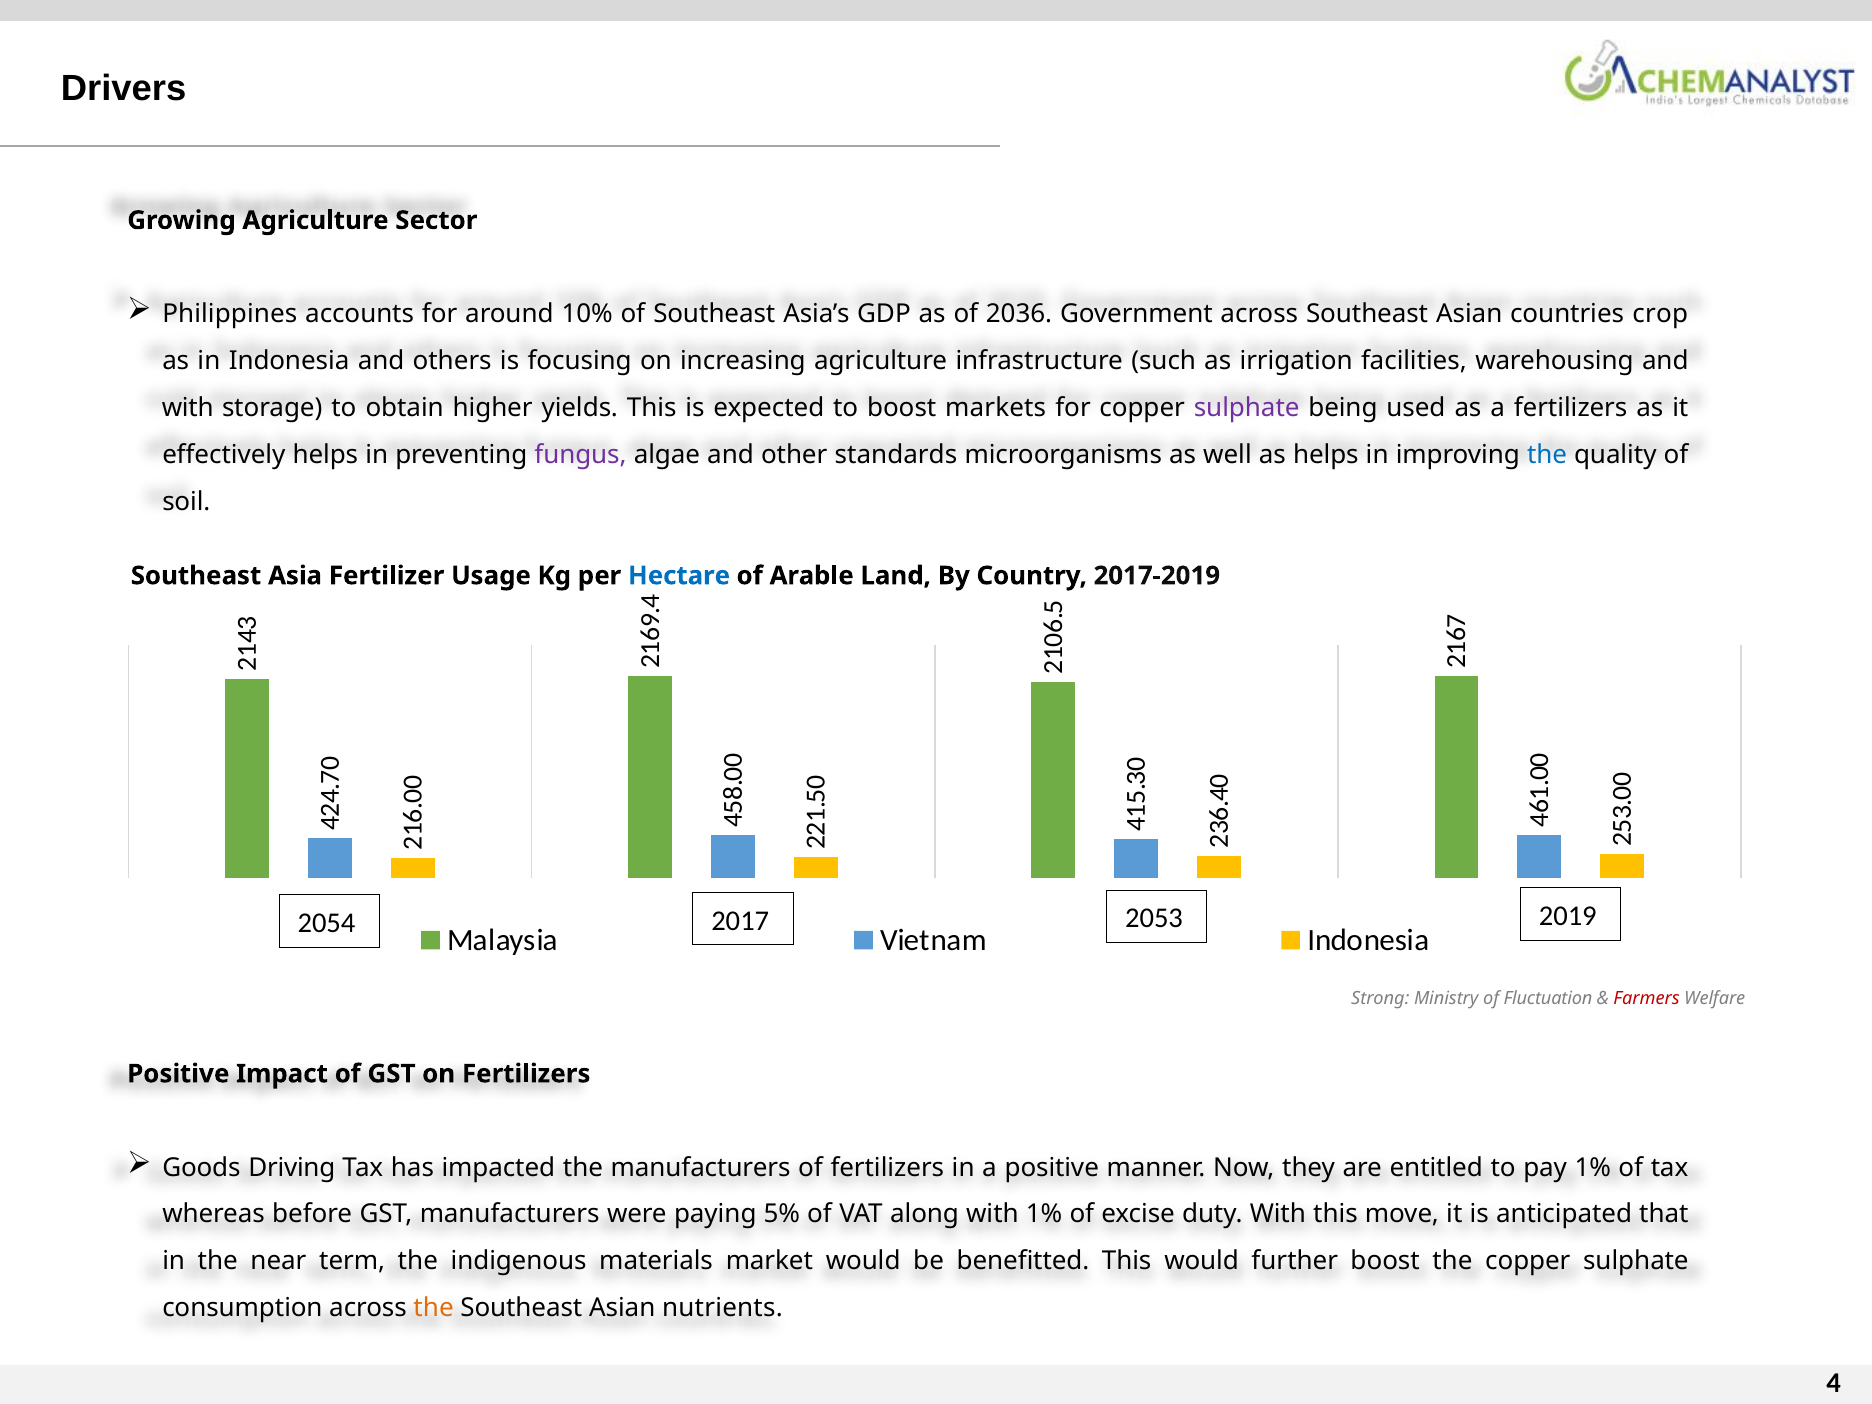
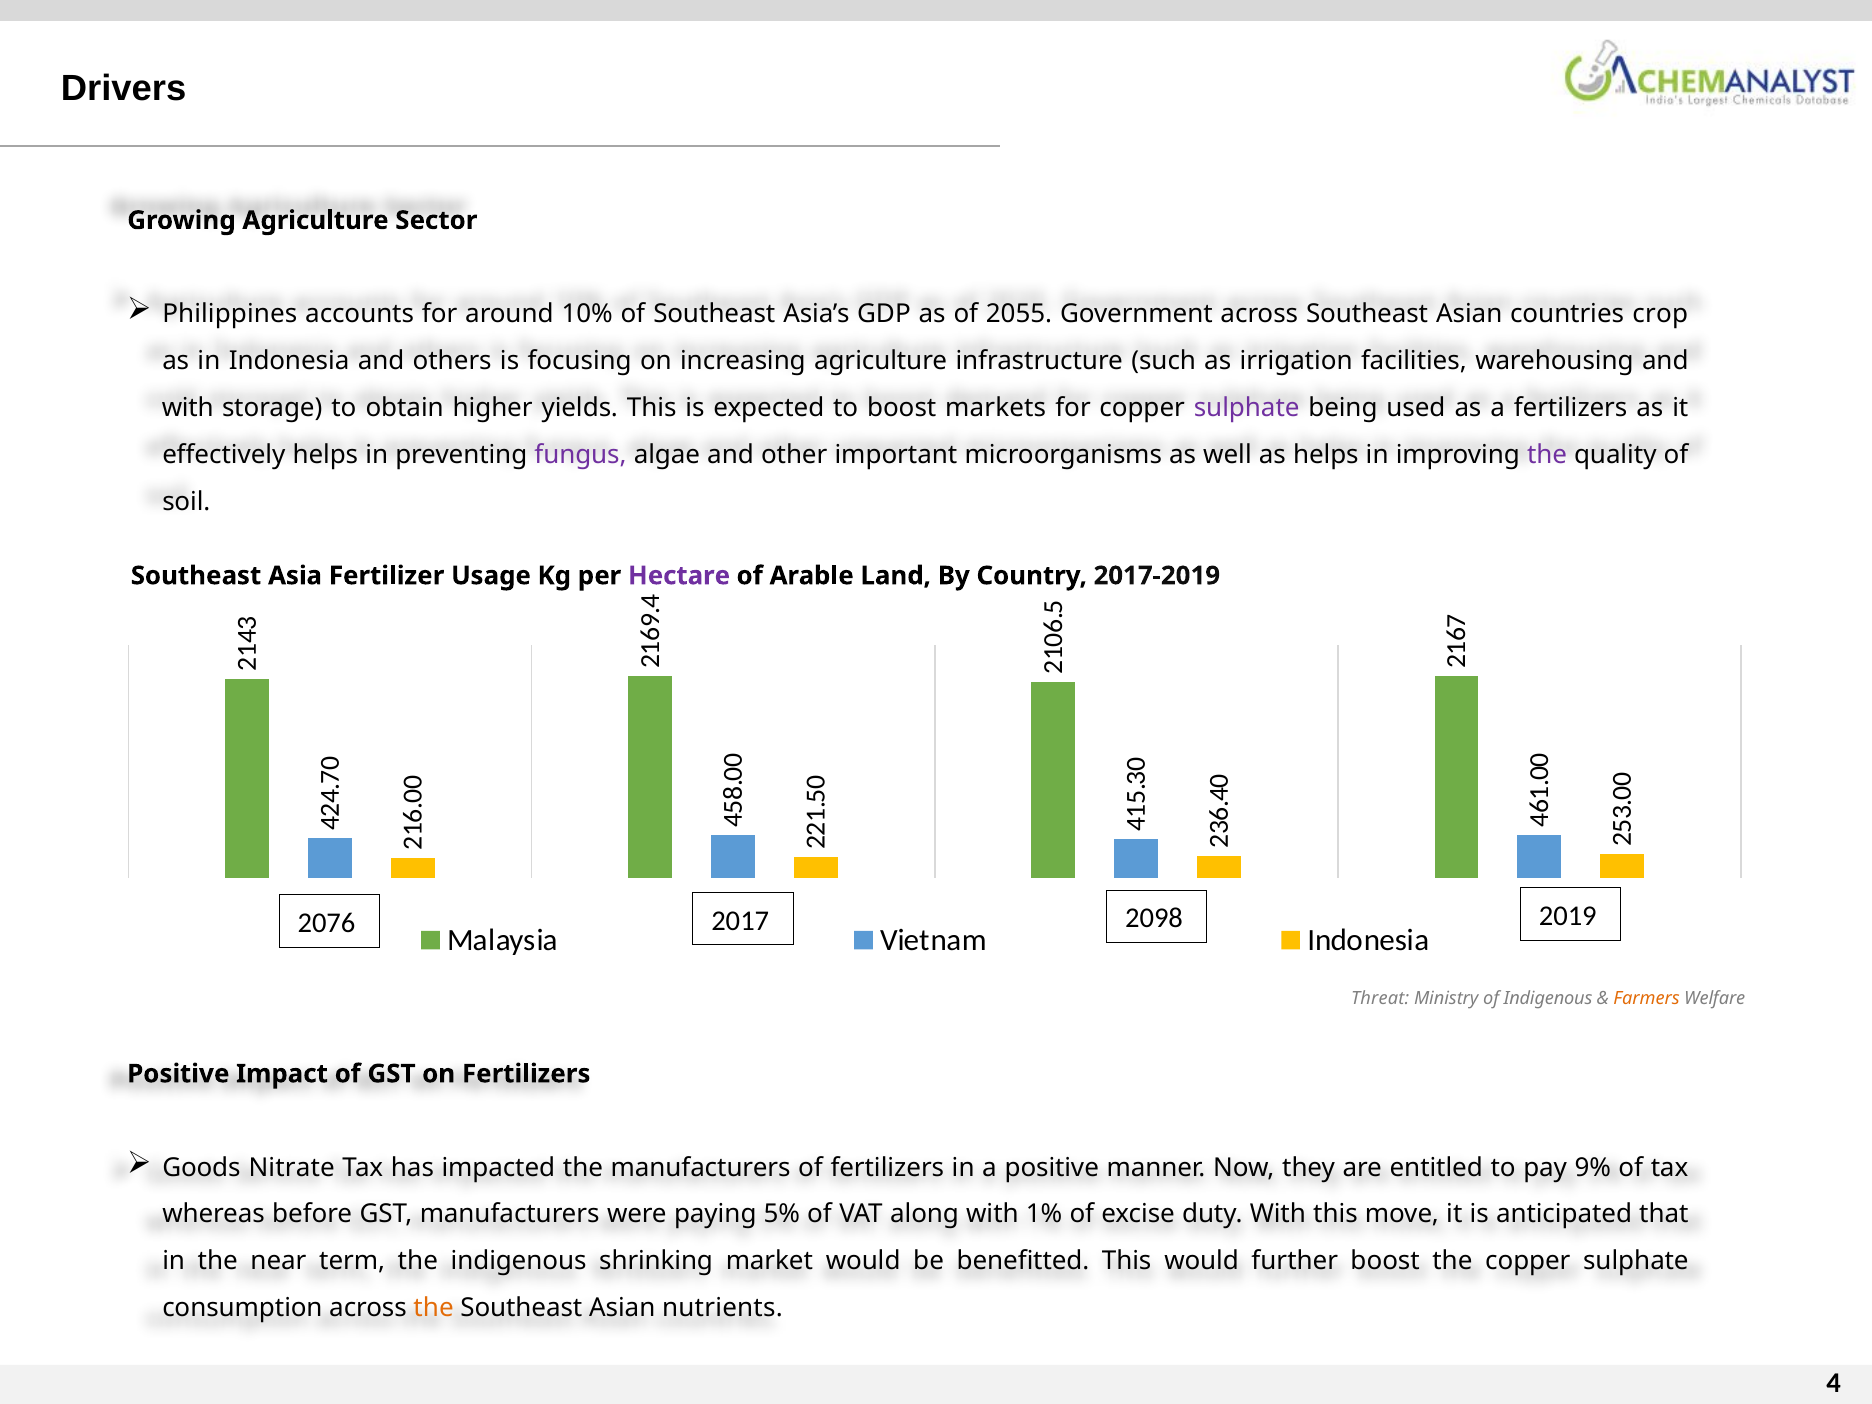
2036: 2036 -> 2055
standards: standards -> important
the at (1547, 455) colour: blue -> purple
Hectare colour: blue -> purple
2054: 2054 -> 2076
2053: 2053 -> 2098
Strong: Strong -> Threat
of Fluctuation: Fluctuation -> Indigenous
Farmers colour: red -> orange
Driving: Driving -> Nitrate
pay 1%: 1% -> 9%
materials: materials -> shrinking
